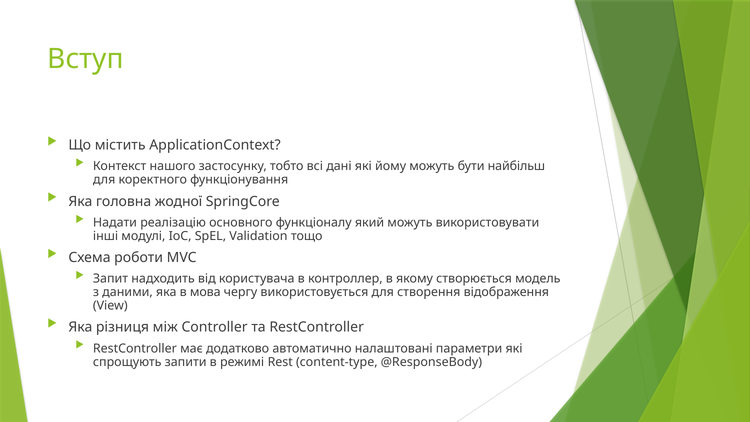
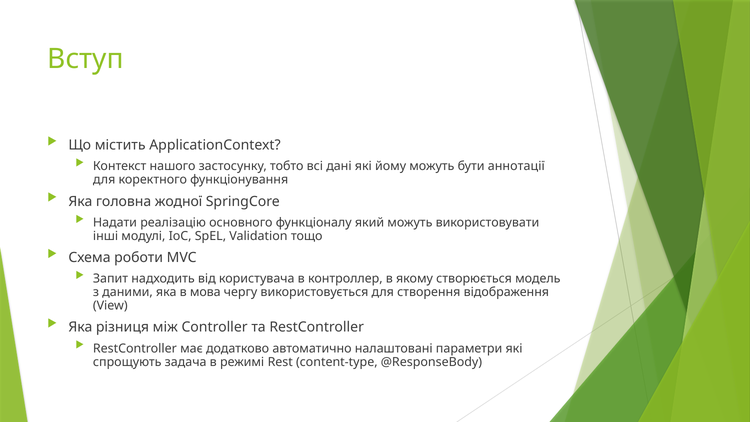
найбільш: найбільш -> аннотації
запити: запити -> задача
